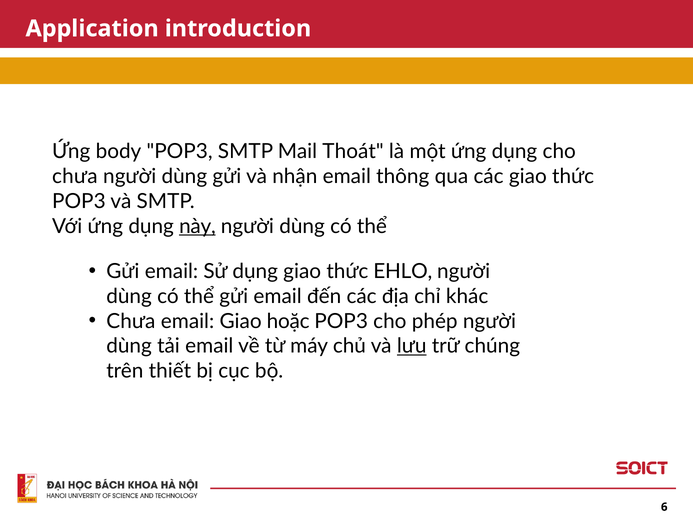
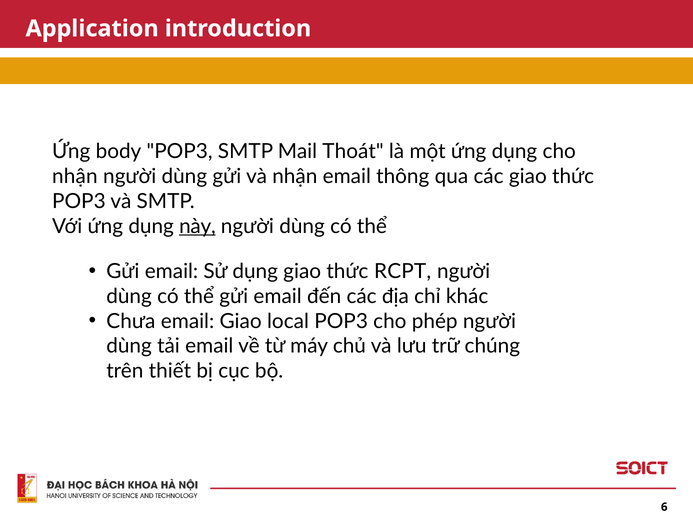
chưa at (75, 176): chưa -> nhận
EHLO: EHLO -> RCPT
hoặc: hoặc -> local
lưu underline: present -> none
